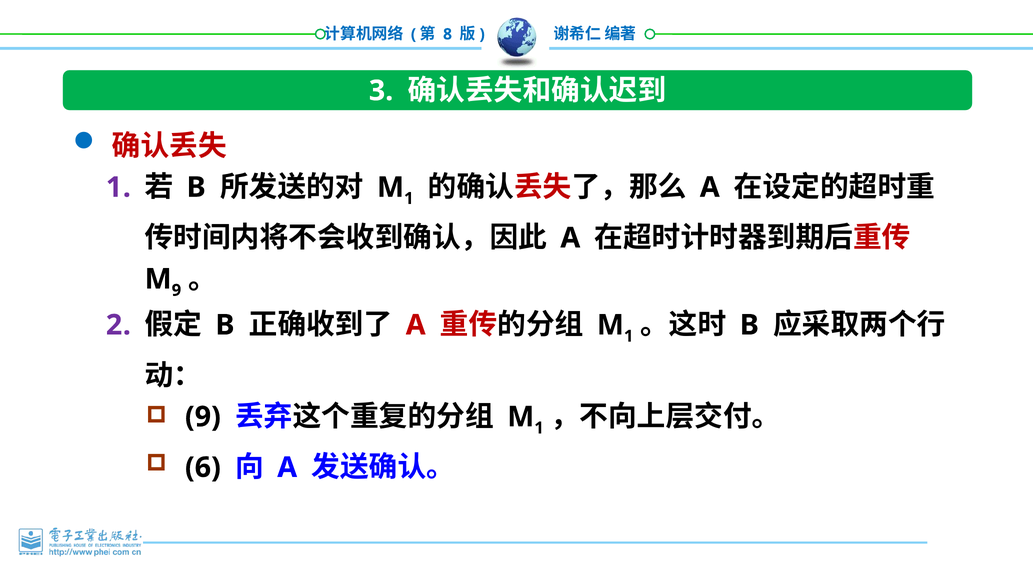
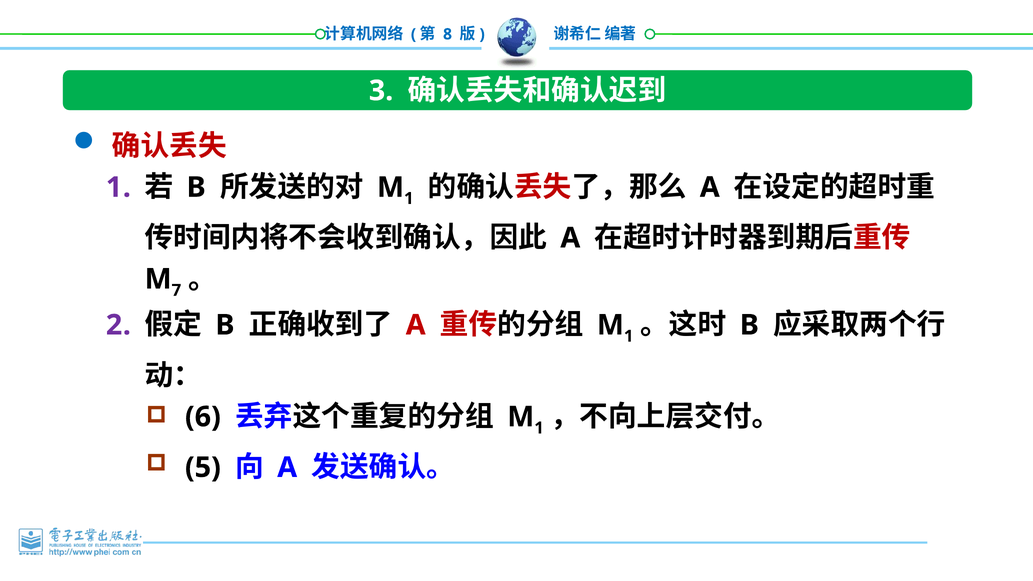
9 at (176, 290): 9 -> 7
9 at (203, 417): 9 -> 6
6: 6 -> 5
